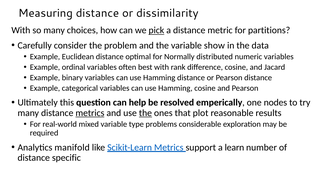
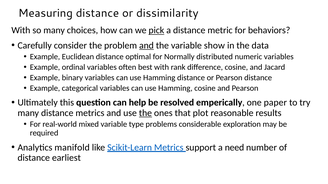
partitions: partitions -> behaviors
and at (146, 46) underline: none -> present
nodes: nodes -> paper
metrics at (90, 113) underline: present -> none
learn: learn -> need
specific: specific -> earliest
